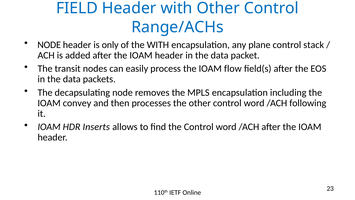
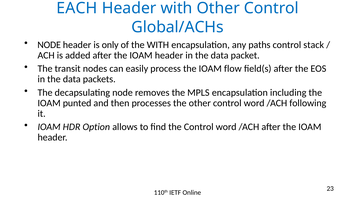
FIELD: FIELD -> EACH
Range/ACHs: Range/ACHs -> Global/ACHs
plane: plane -> paths
convey: convey -> punted
Inserts: Inserts -> Option
